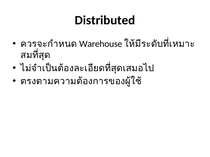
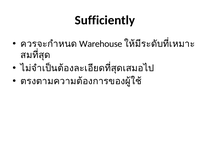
Distributed: Distributed -> Sufficiently
